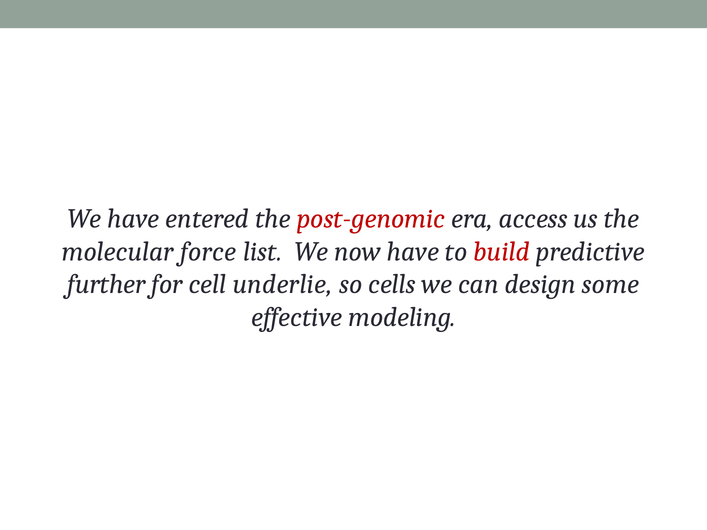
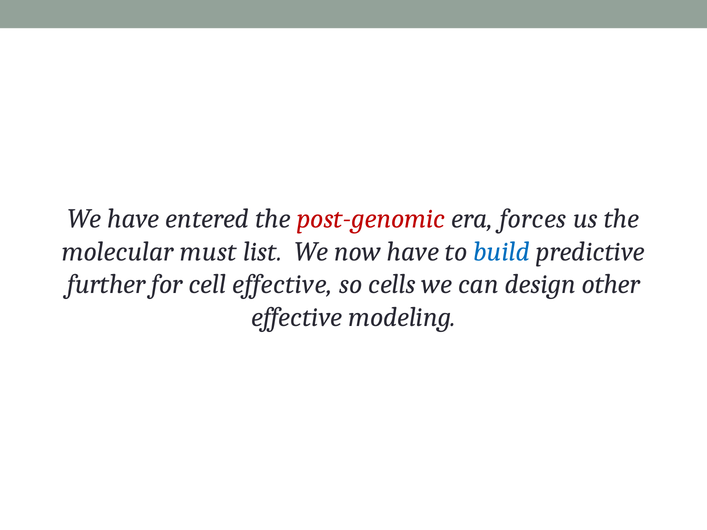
access: access -> forces
force: force -> must
build colour: red -> blue
cell underlie: underlie -> effective
some: some -> other
